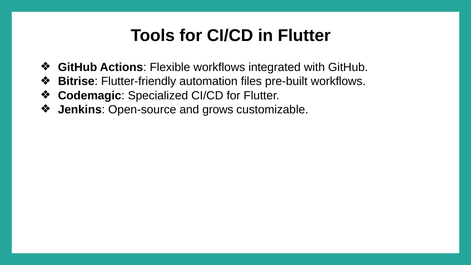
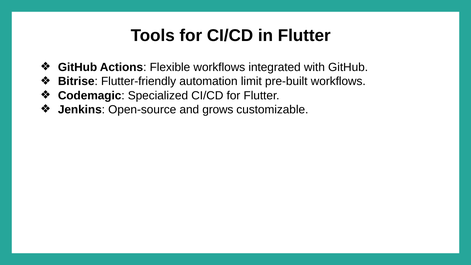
files: files -> limit
